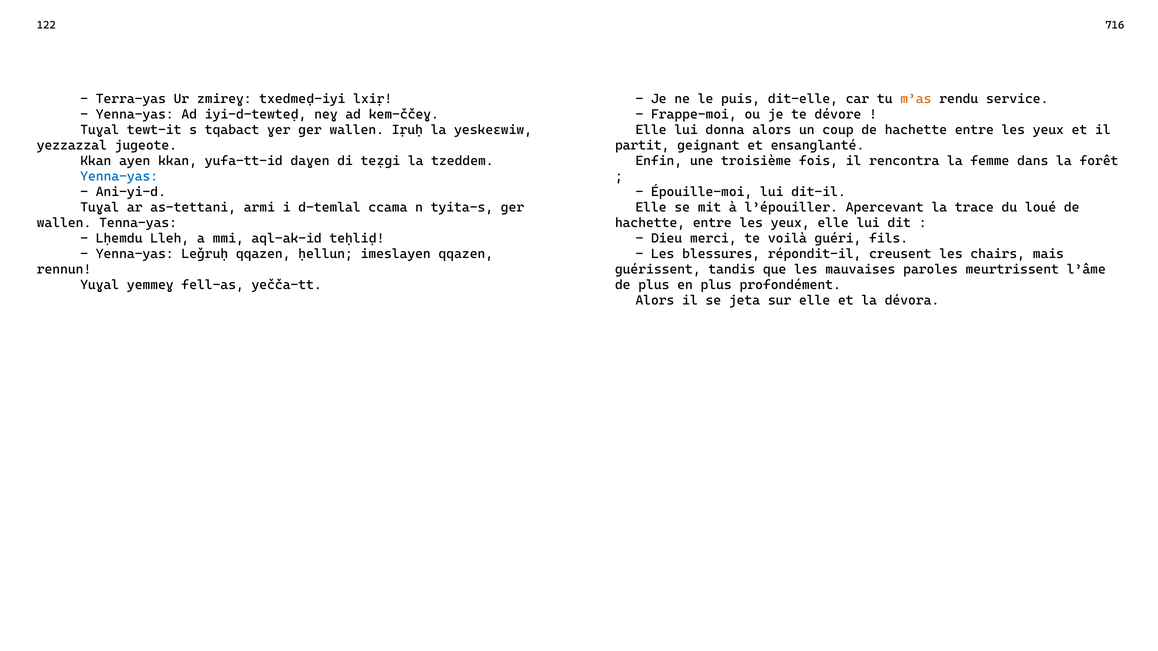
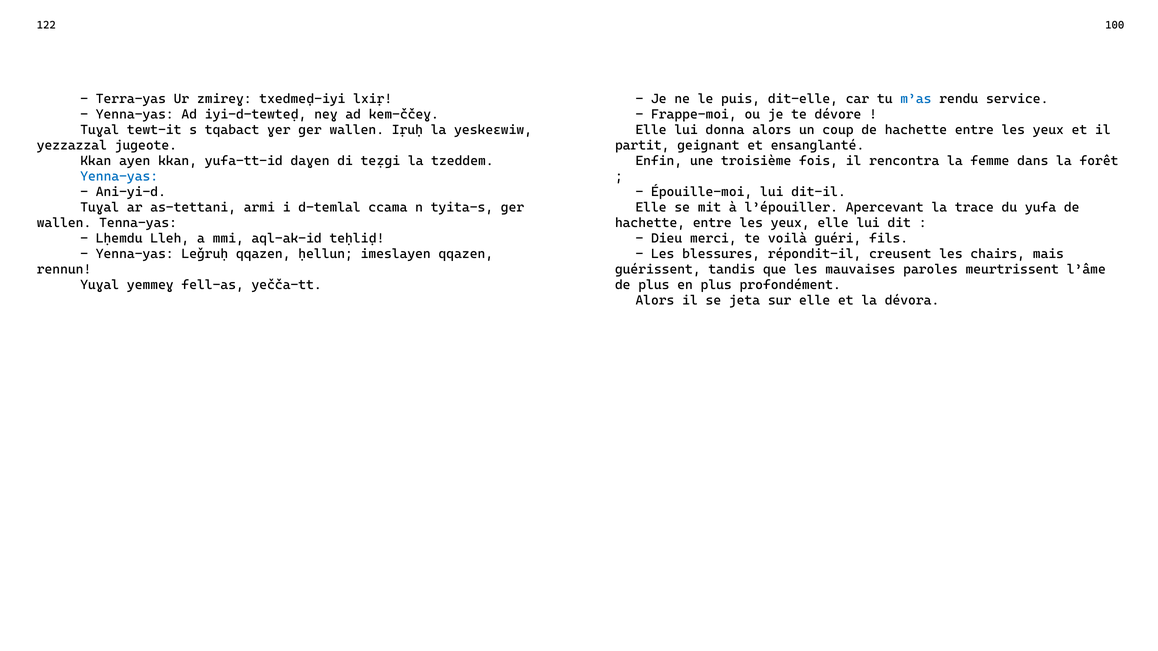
716: 716 -> 100
m’as colour: orange -> blue
loué: loué -> yufa
